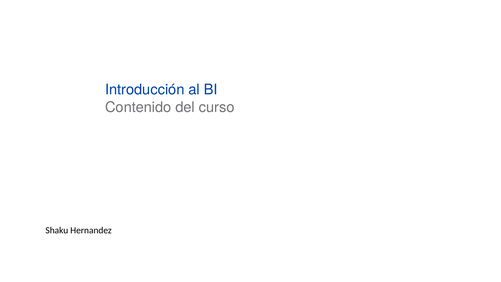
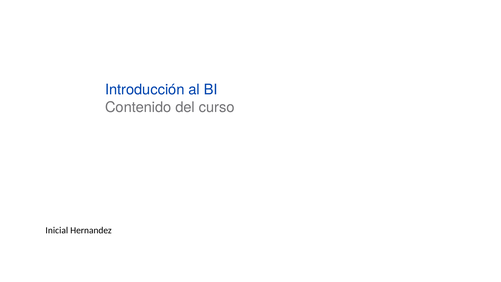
Shaku: Shaku -> Inicial
